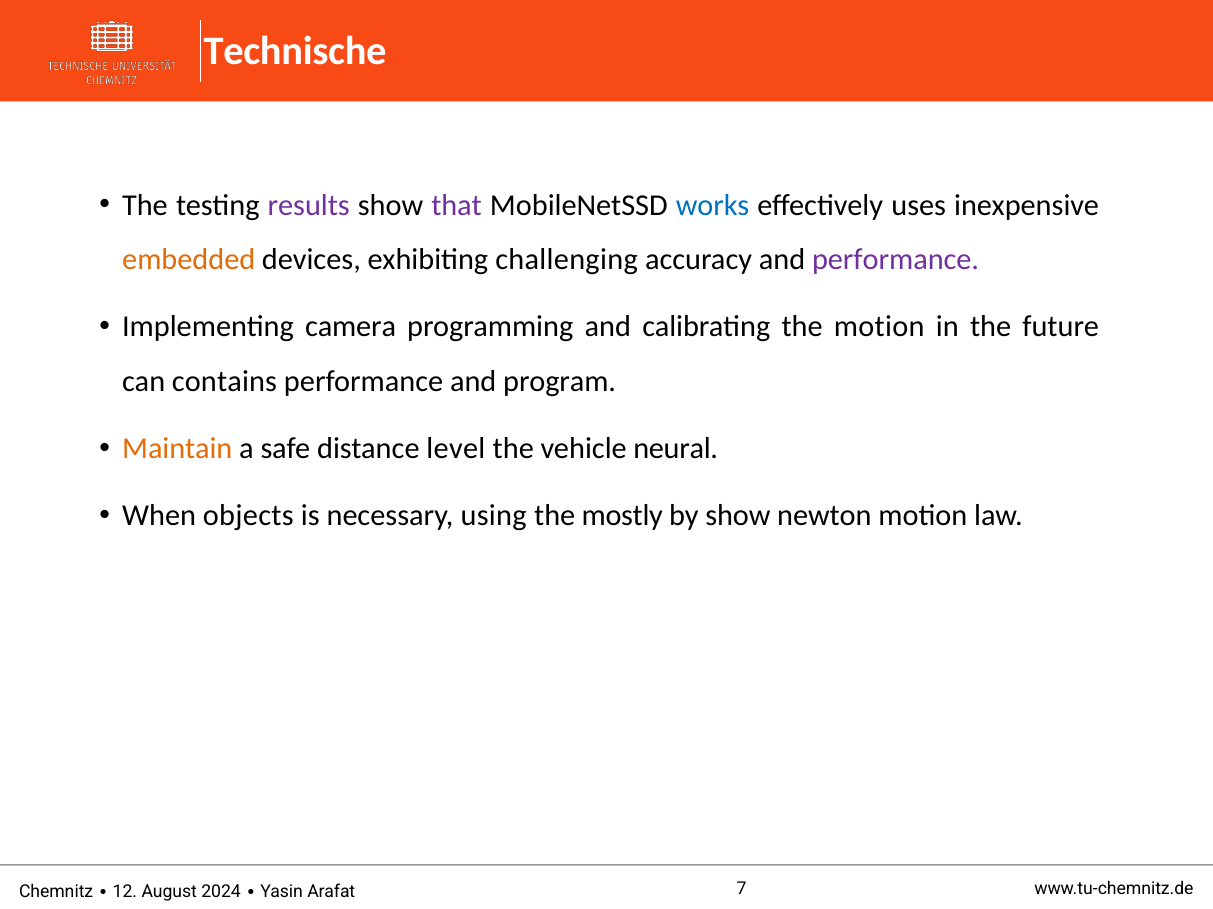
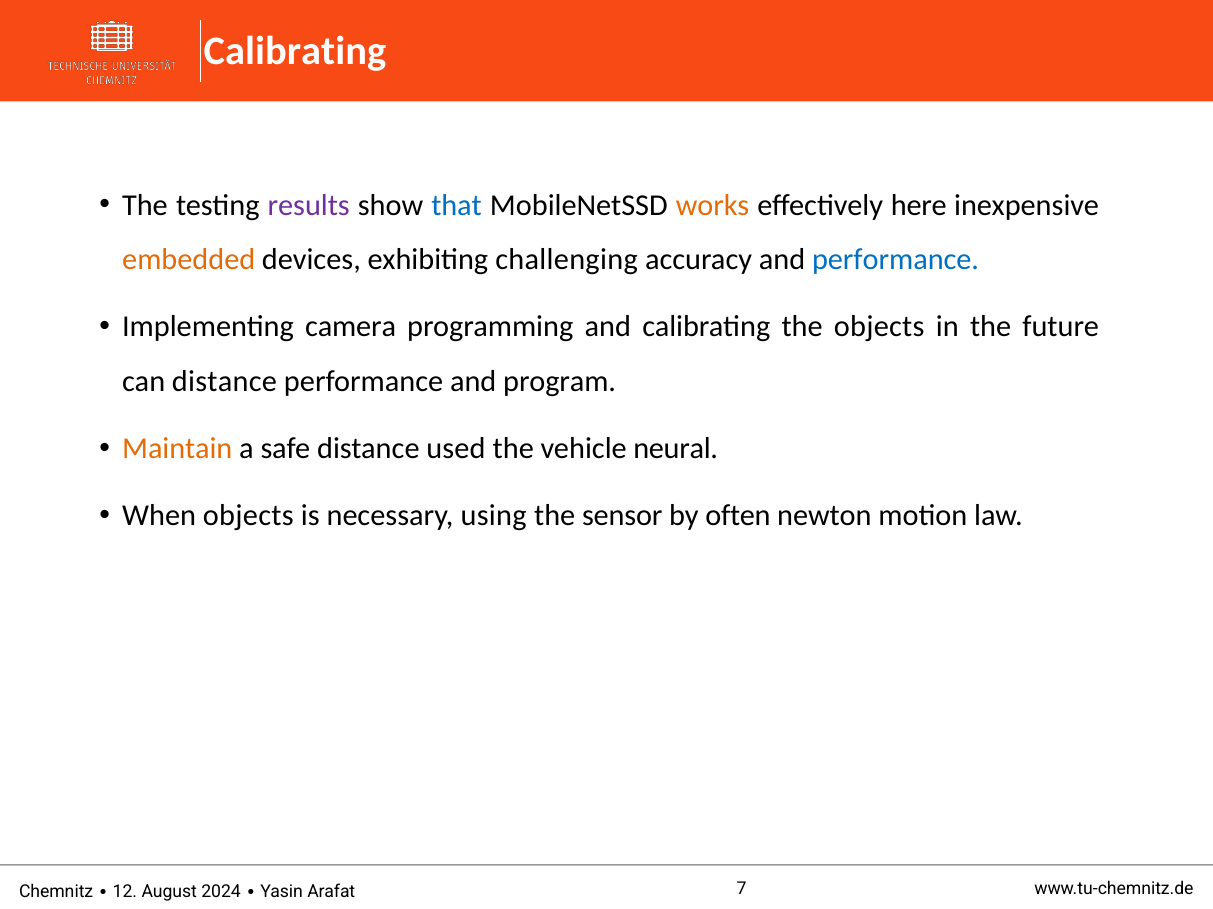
Technische at (295, 51): Technische -> Calibrating
that colour: purple -> blue
works colour: blue -> orange
uses: uses -> here
performance at (896, 260) colour: purple -> blue
the motion: motion -> objects
can contains: contains -> distance
level: level -> used
mostly: mostly -> sensor
by show: show -> often
